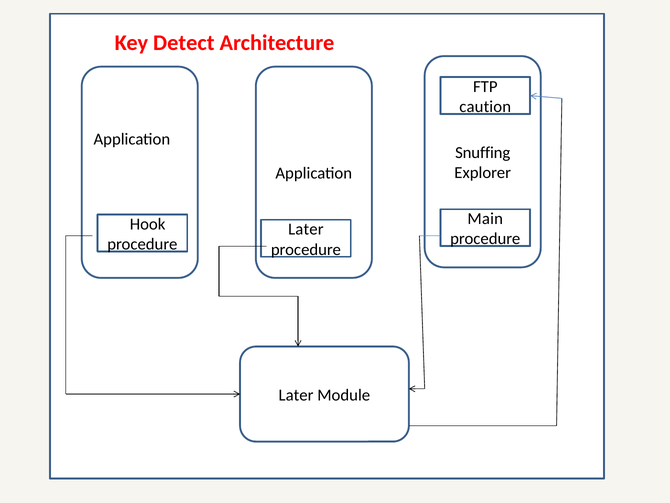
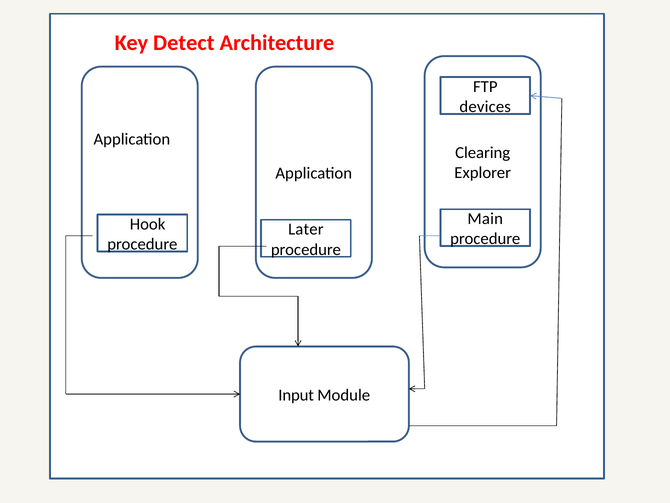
caution: caution -> devices
Snuffing: Snuffing -> Clearing
Later at (296, 395): Later -> Input
